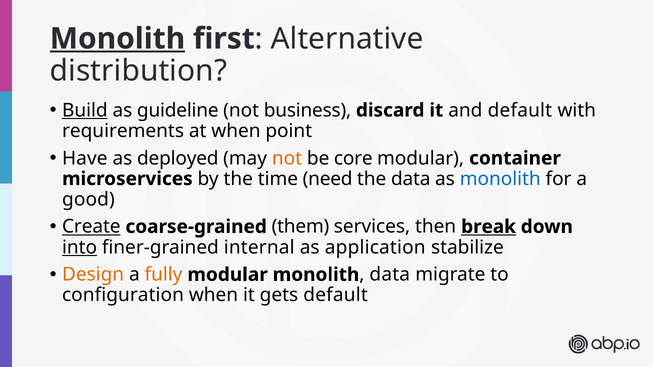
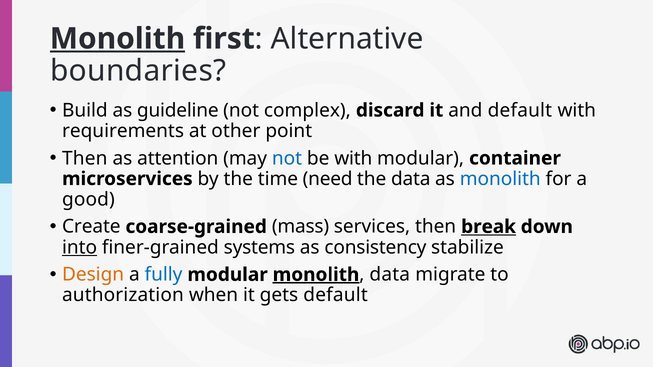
distribution: distribution -> boundaries
Build underline: present -> none
business: business -> complex
at when: when -> other
Have at (85, 158): Have -> Then
deployed: deployed -> attention
not at (287, 158) colour: orange -> blue
be core: core -> with
Create underline: present -> none
them: them -> mass
internal: internal -> systems
application: application -> consistency
fully colour: orange -> blue
monolith at (316, 275) underline: none -> present
configuration: configuration -> authorization
